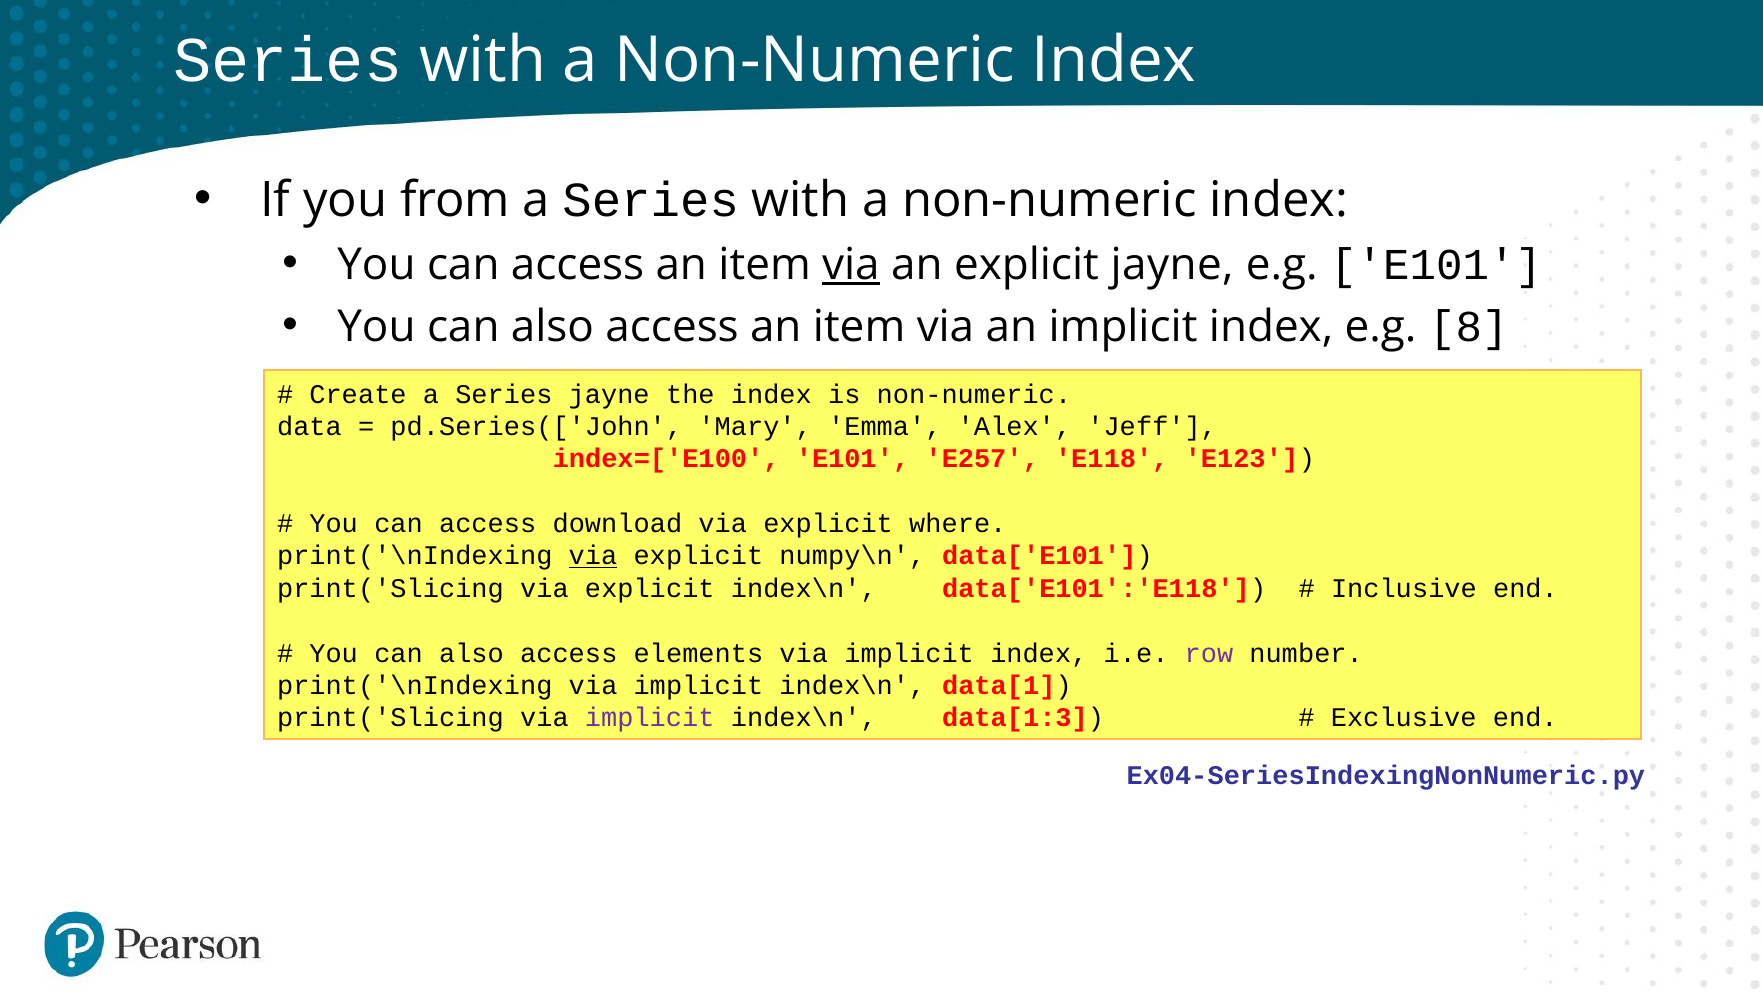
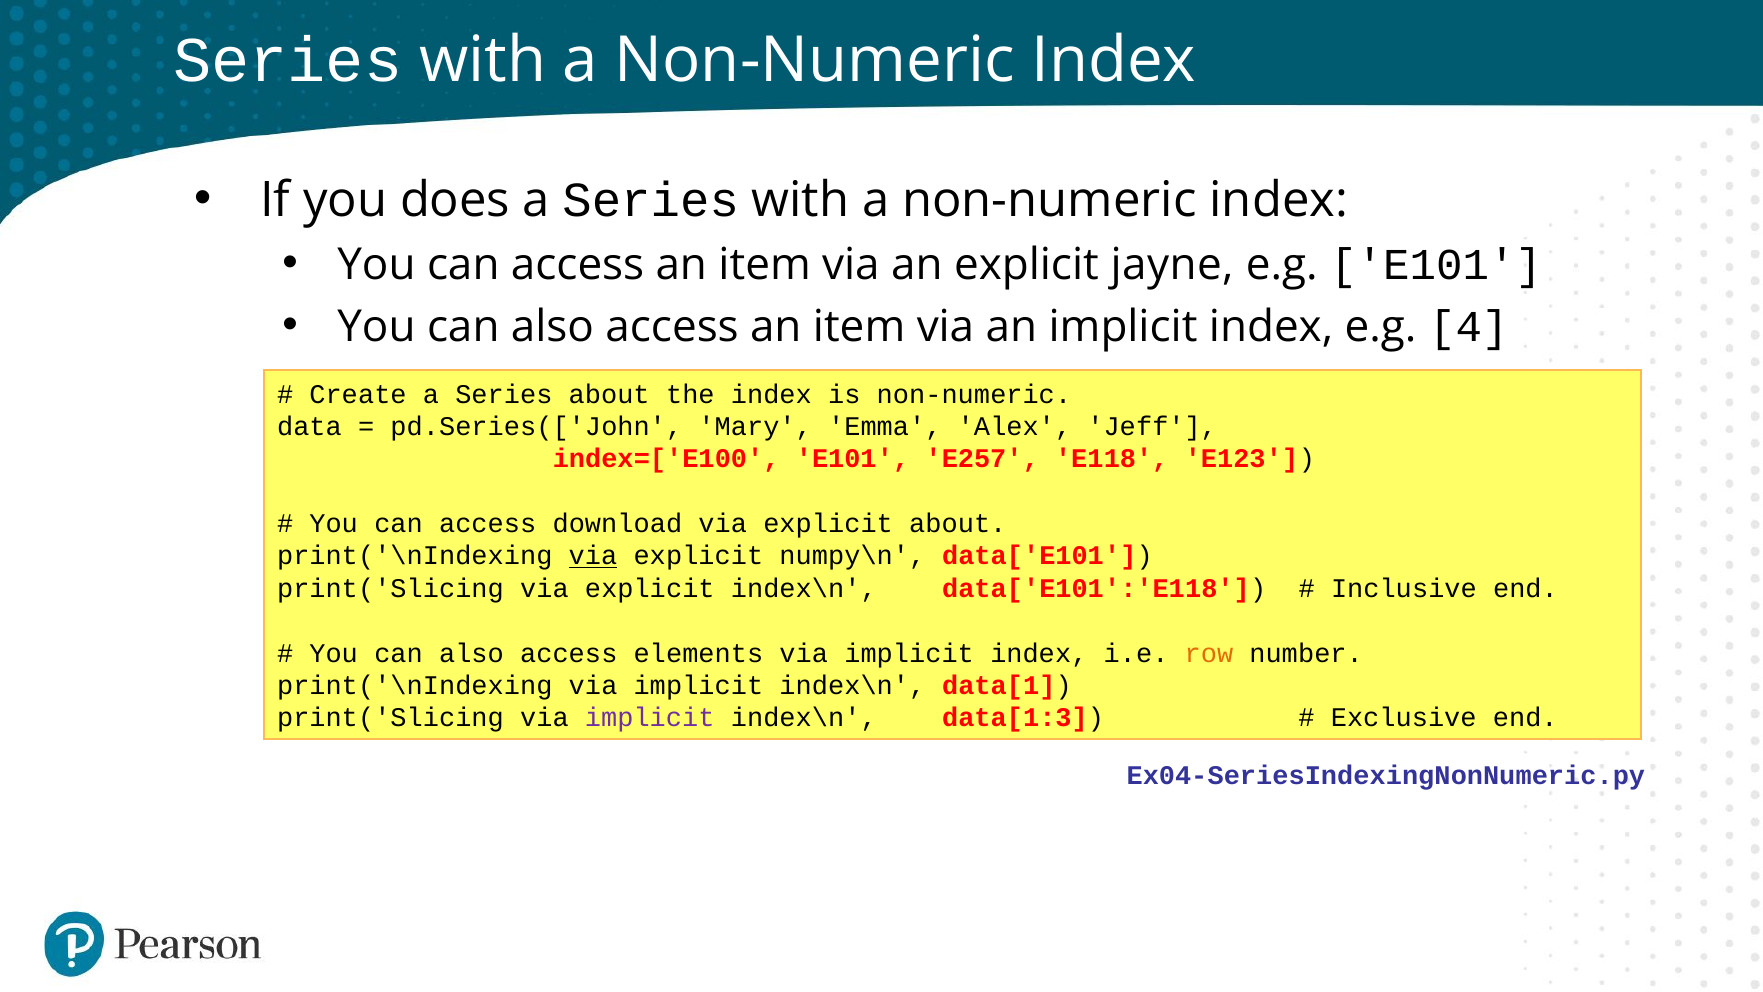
from: from -> does
via at (851, 265) underline: present -> none
8: 8 -> 4
Series jayne: jayne -> about
explicit where: where -> about
row colour: purple -> orange
